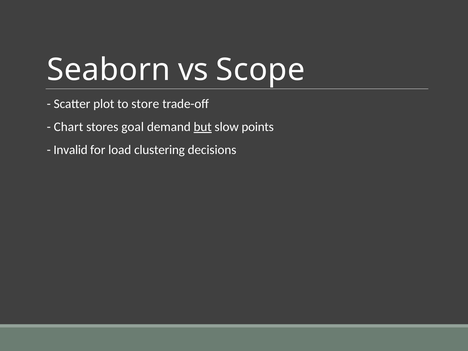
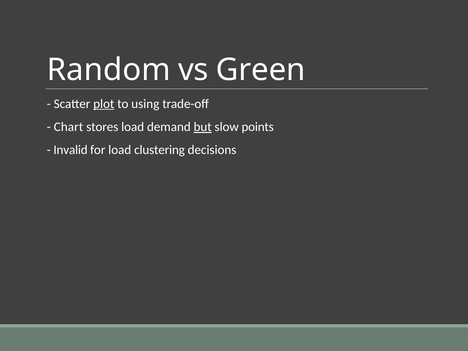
Seaborn: Seaborn -> Random
Scope: Scope -> Green
plot underline: none -> present
store: store -> using
stores goal: goal -> load
